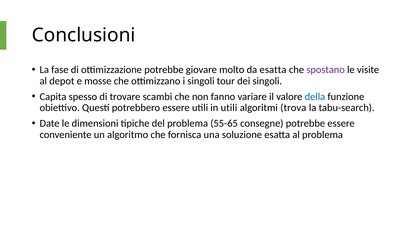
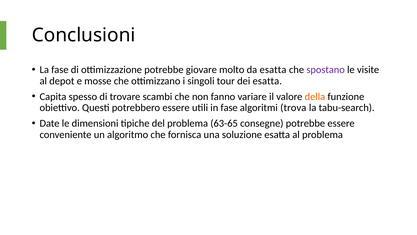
dei singoli: singoli -> esatta
della colour: blue -> orange
in utili: utili -> fase
55-65: 55-65 -> 63-65
